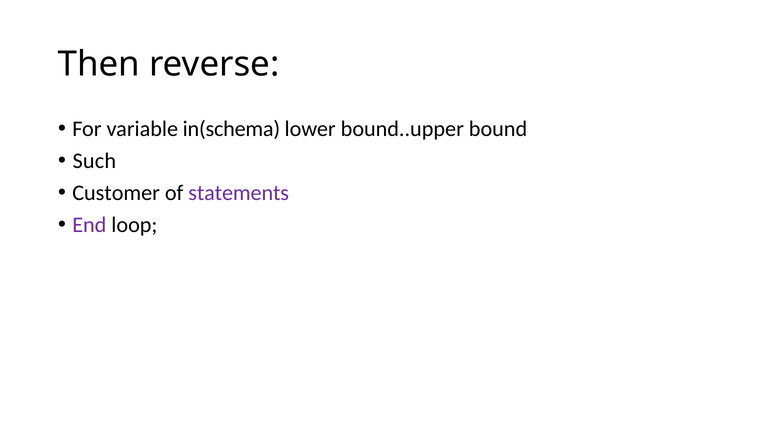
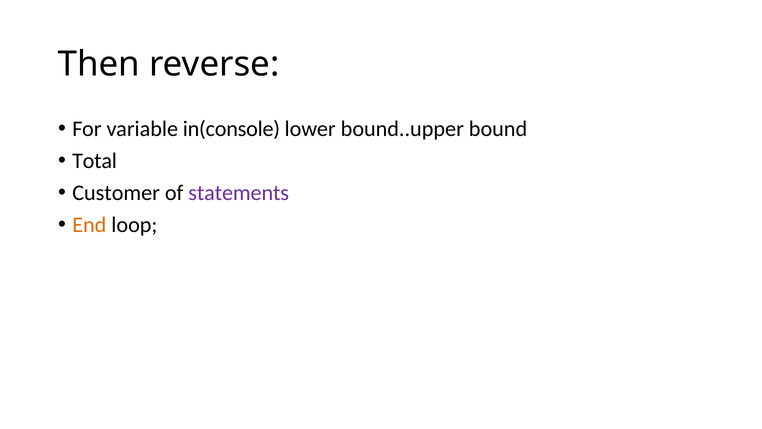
in(schema: in(schema -> in(console
Such: Such -> Total
End colour: purple -> orange
